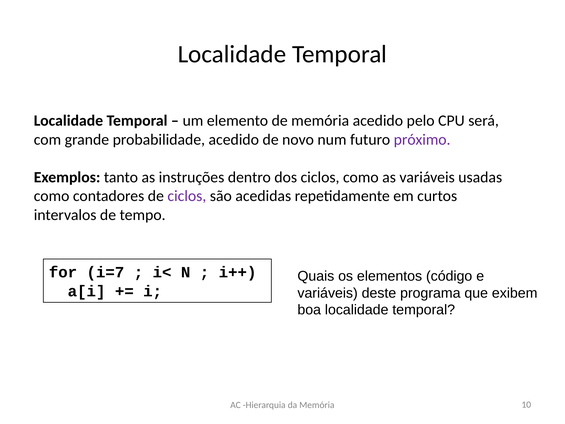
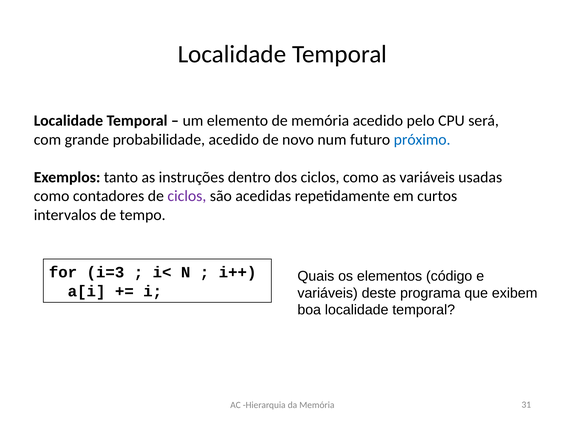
próximo colour: purple -> blue
i=7: i=7 -> i=3
10: 10 -> 31
